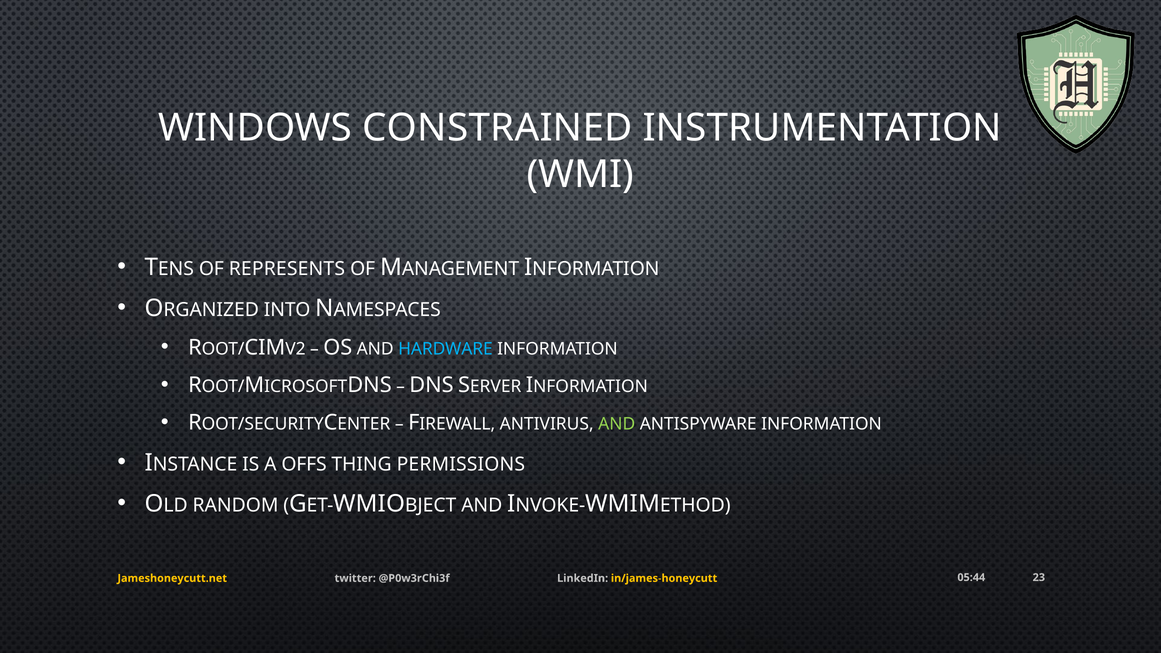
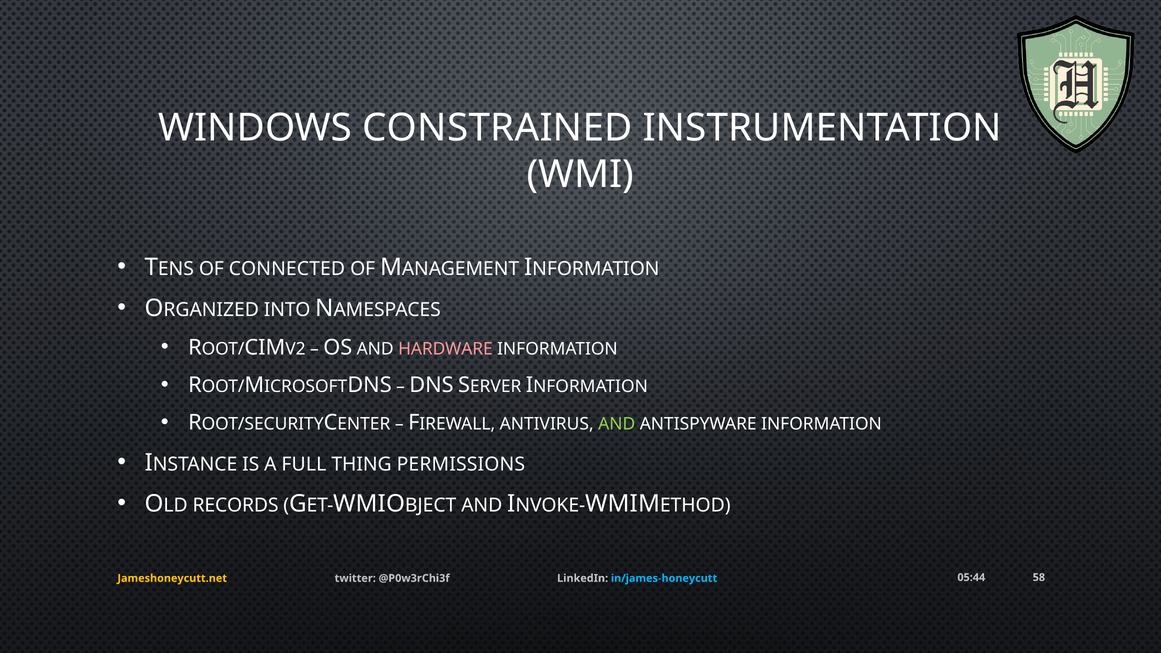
REPRESENTS: REPRESENTS -> CONNECTED
HARDWARE colour: light blue -> pink
OFFS: OFFS -> FULL
RANDOM: RANDOM -> RECORDS
23: 23 -> 58
in/james-honeycutt colour: yellow -> light blue
